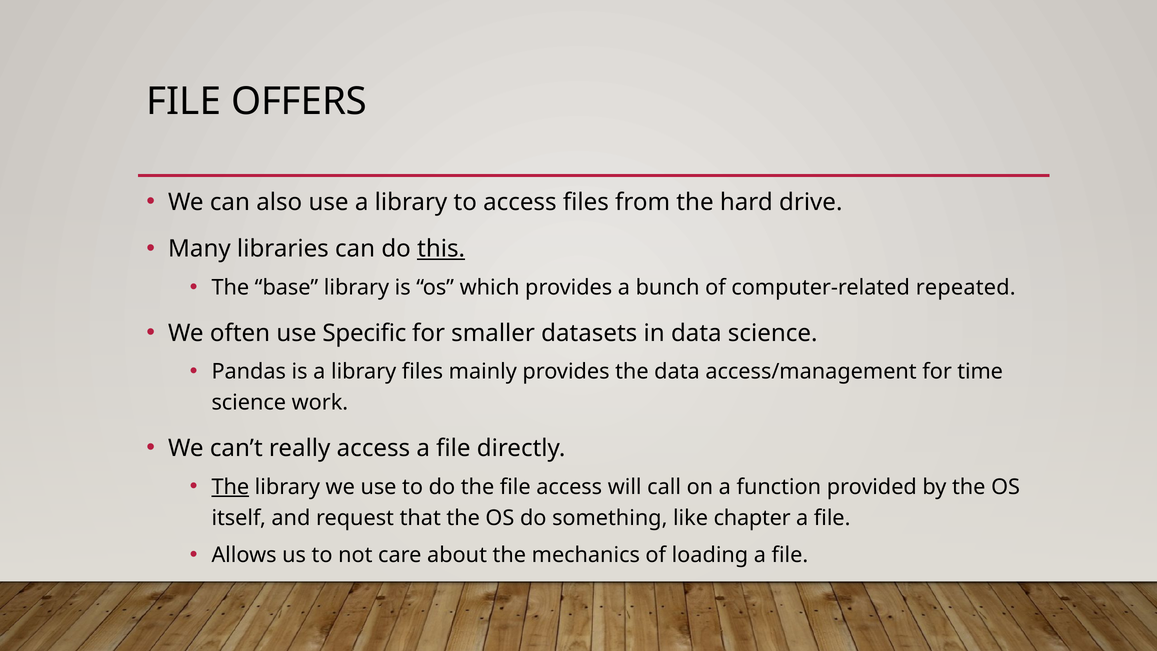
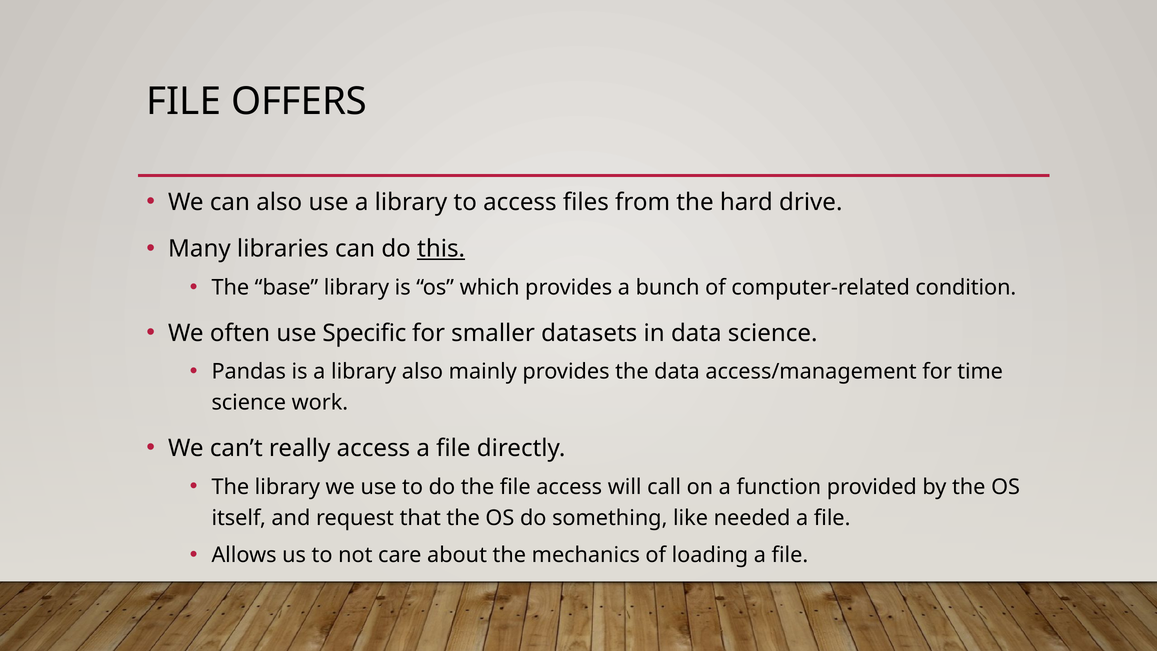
repeated: repeated -> condition
library files: files -> also
The at (230, 487) underline: present -> none
chapter: chapter -> needed
